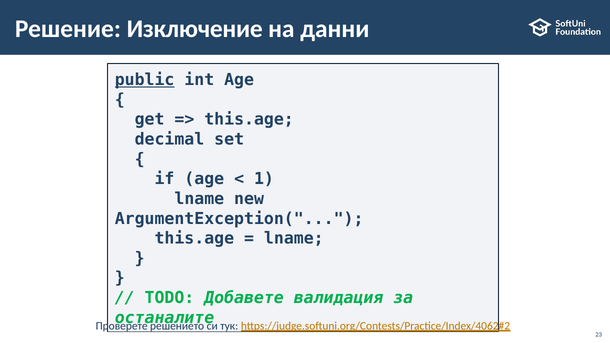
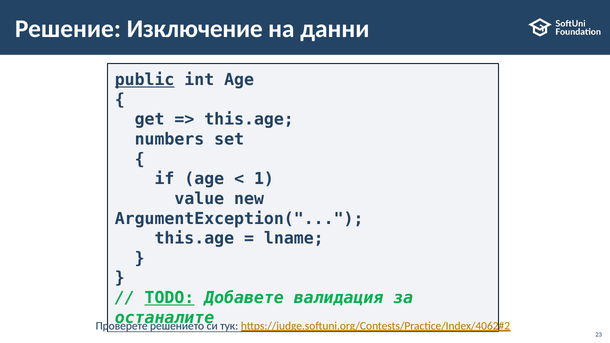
decimal: decimal -> numbers
lname at (199, 199): lname -> value
TODO underline: none -> present
